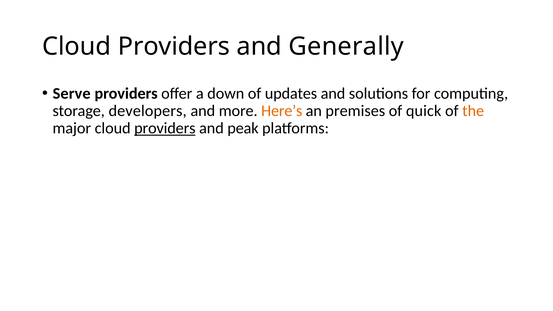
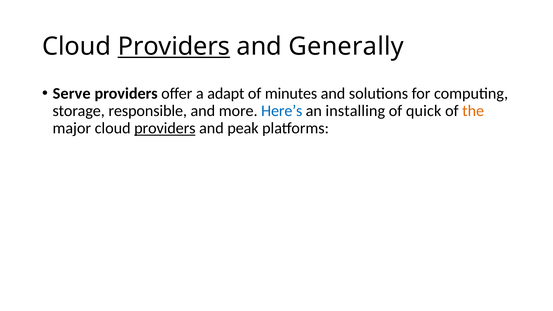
Providers at (174, 46) underline: none -> present
down: down -> adapt
updates: updates -> minutes
developers: developers -> responsible
Here’s colour: orange -> blue
premises: premises -> installing
